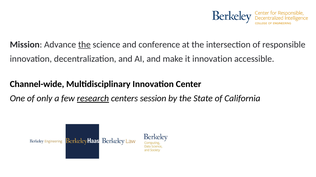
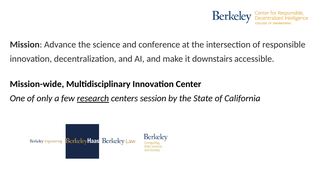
the at (84, 45) underline: present -> none
it innovation: innovation -> downstairs
Channel-wide: Channel-wide -> Mission-wide
